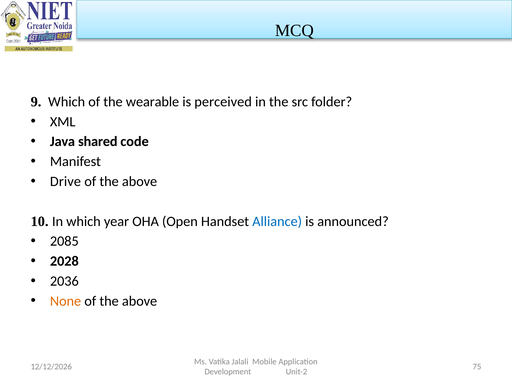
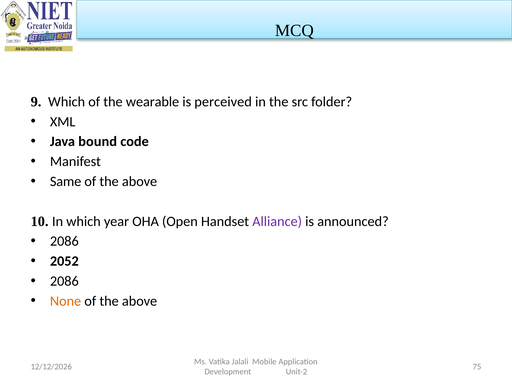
shared: shared -> bound
Drive: Drive -> Same
Alliance colour: blue -> purple
2085 at (64, 241): 2085 -> 2086
2028: 2028 -> 2052
2036 at (64, 281): 2036 -> 2086
